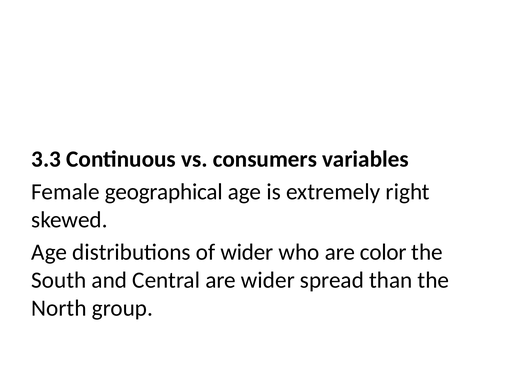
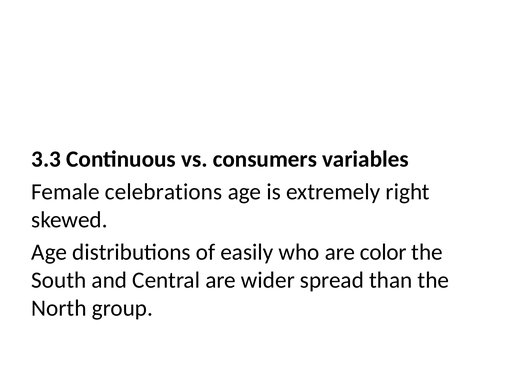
geographical: geographical -> celebrations
of wider: wider -> easily
